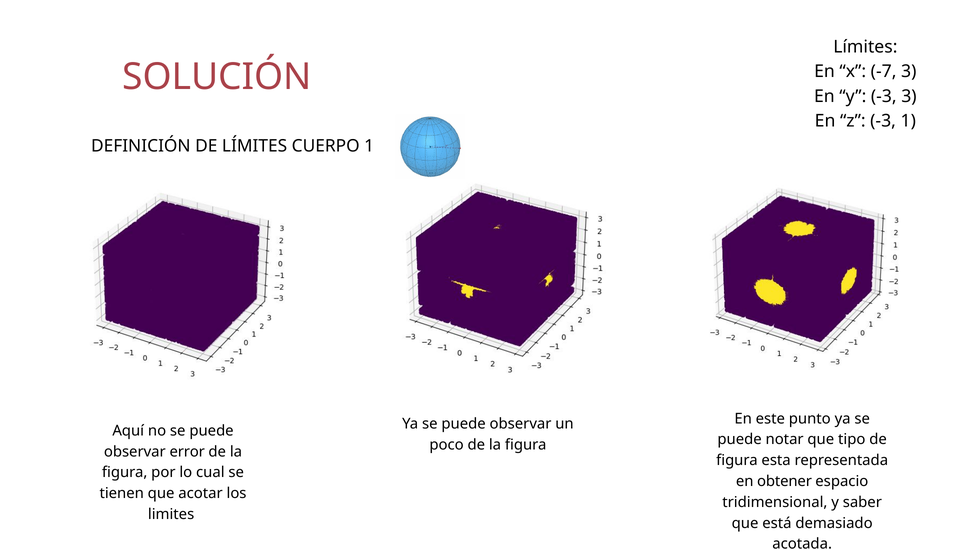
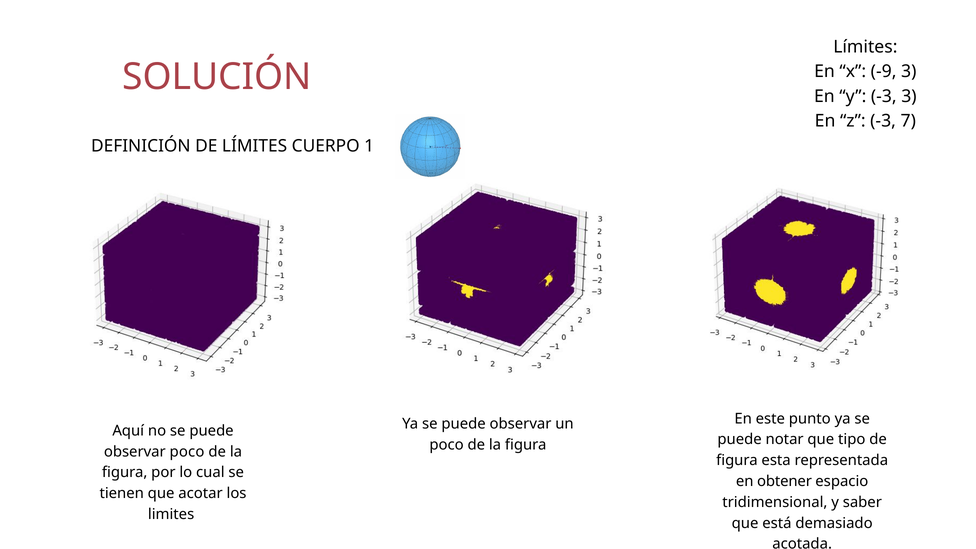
-7: -7 -> -9
-3 1: 1 -> 7
observar error: error -> poco
